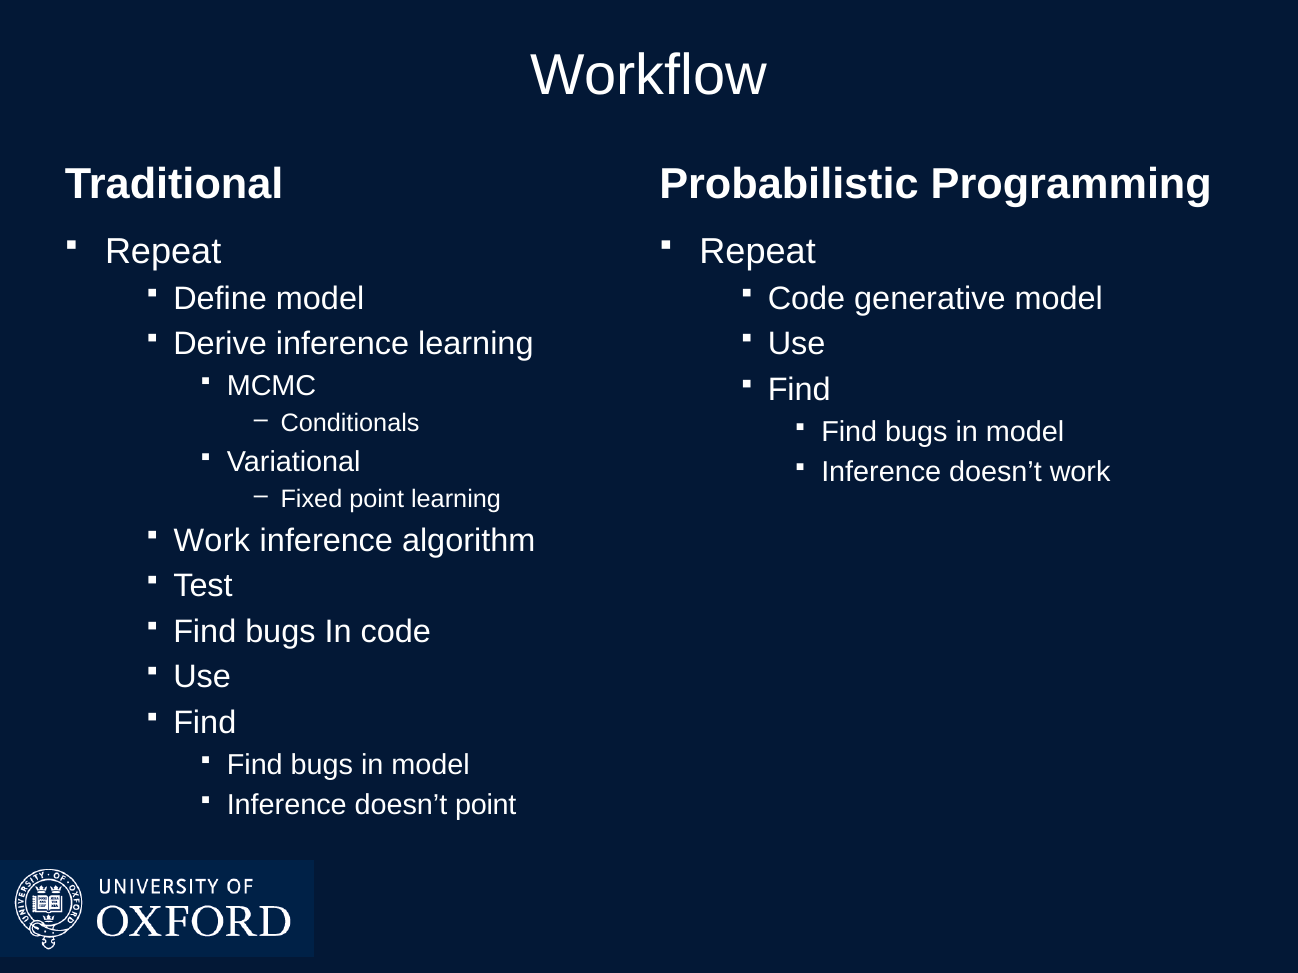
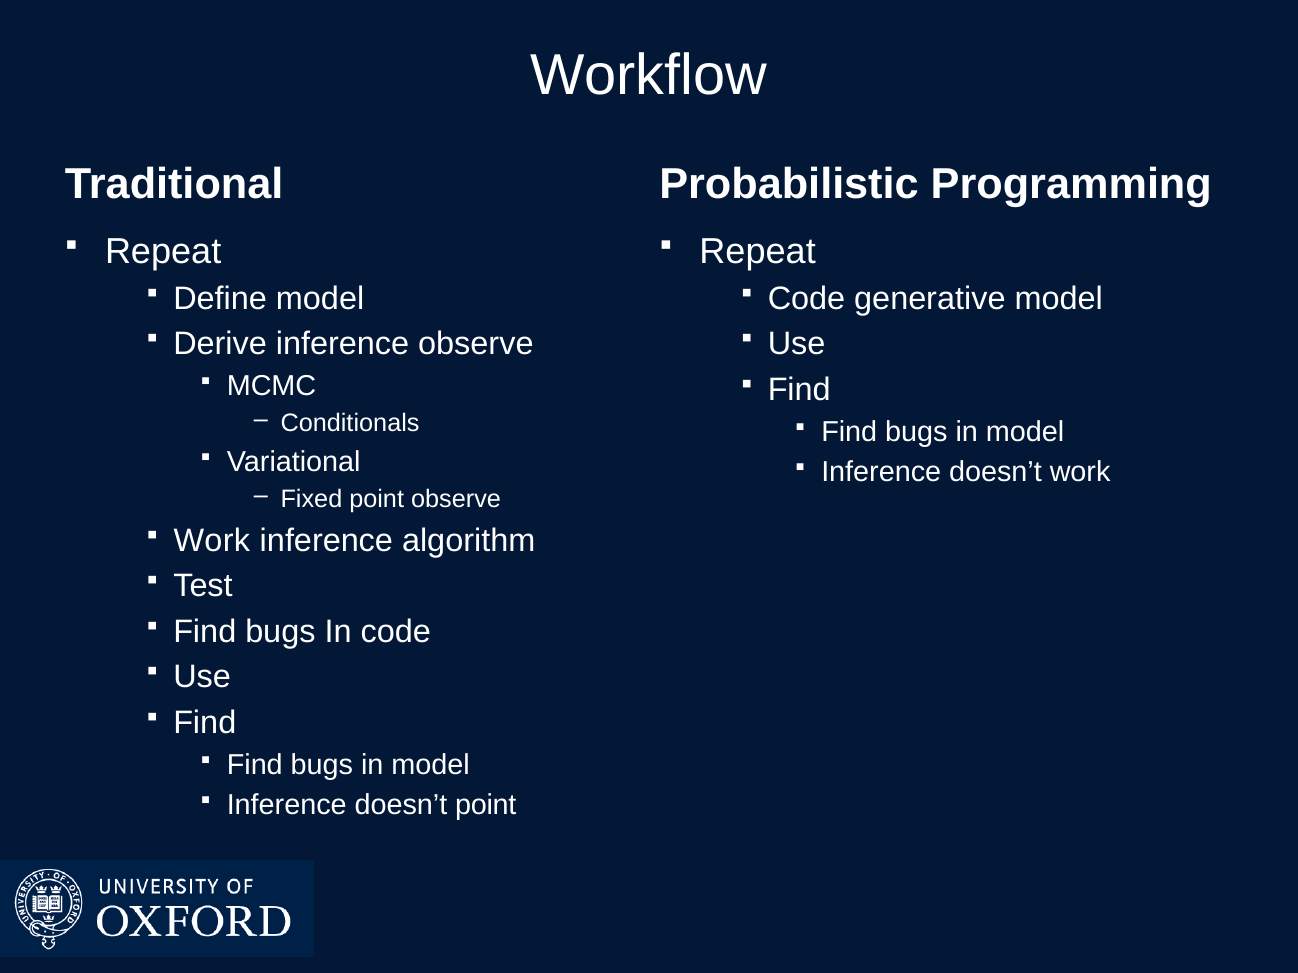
inference learning: learning -> observe
point learning: learning -> observe
